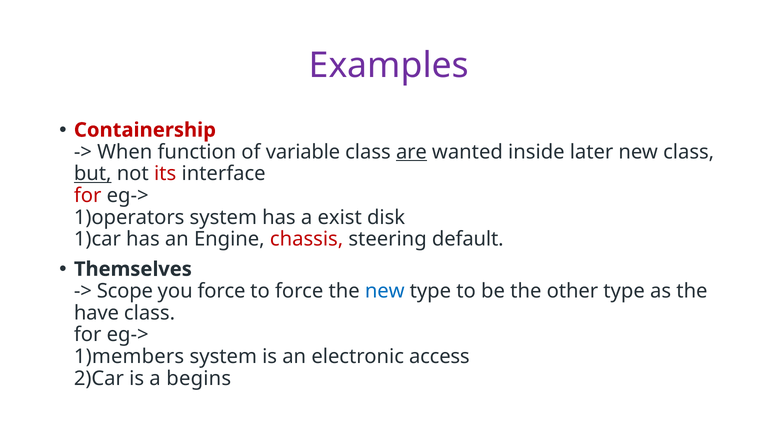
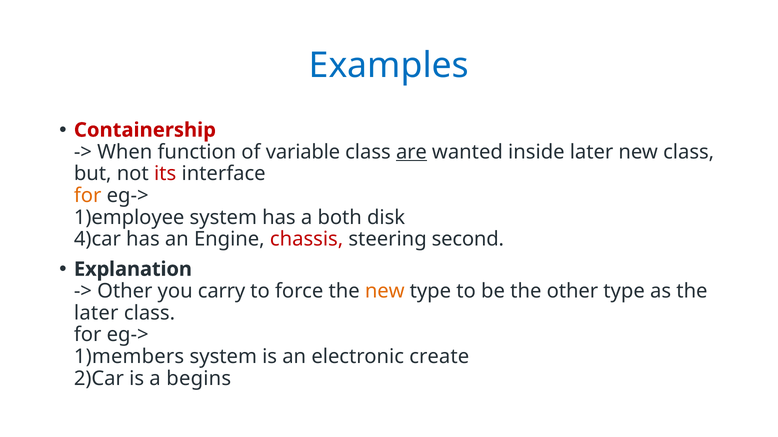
Examples colour: purple -> blue
but underline: present -> none
for at (88, 196) colour: red -> orange
1)operators: 1)operators -> 1)employee
exist: exist -> both
1)car: 1)car -> 4)car
default: default -> second
Themselves: Themselves -> Explanation
Scope at (125, 291): Scope -> Other
you force: force -> carry
new at (385, 291) colour: blue -> orange
have at (96, 313): have -> later
access: access -> create
